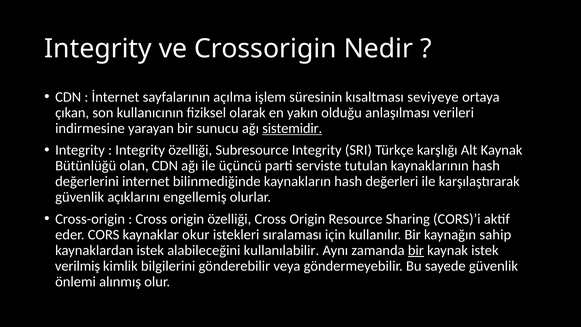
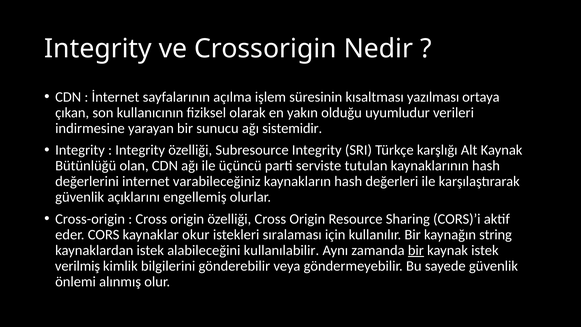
seviyeye: seviyeye -> yazılması
anlaşılması: anlaşılması -> uyumludur
sistemidir underline: present -> none
bilinmediğinde: bilinmediğinde -> varabileceğiniz
sahip: sahip -> string
